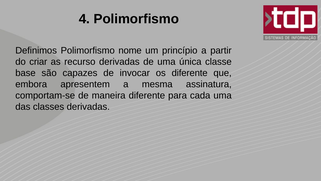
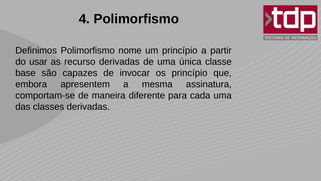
criar: criar -> usar
os diferente: diferente -> princípio
